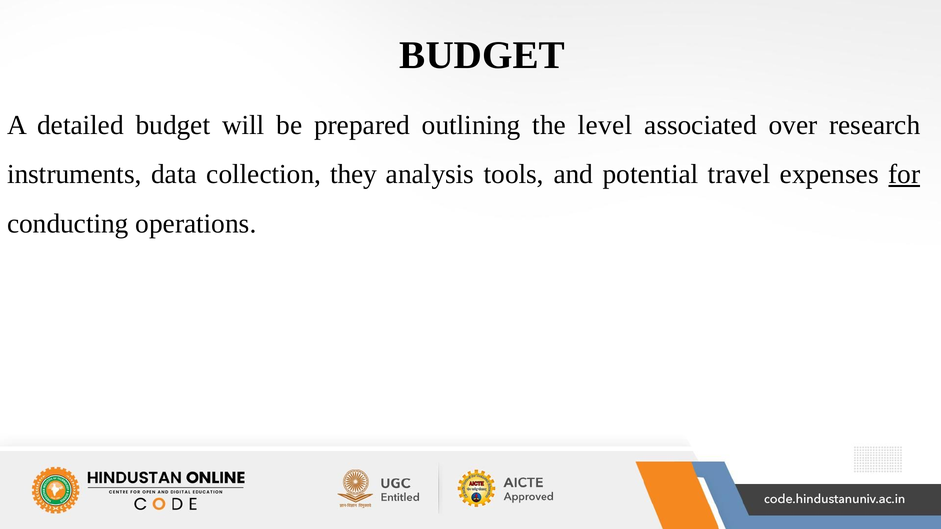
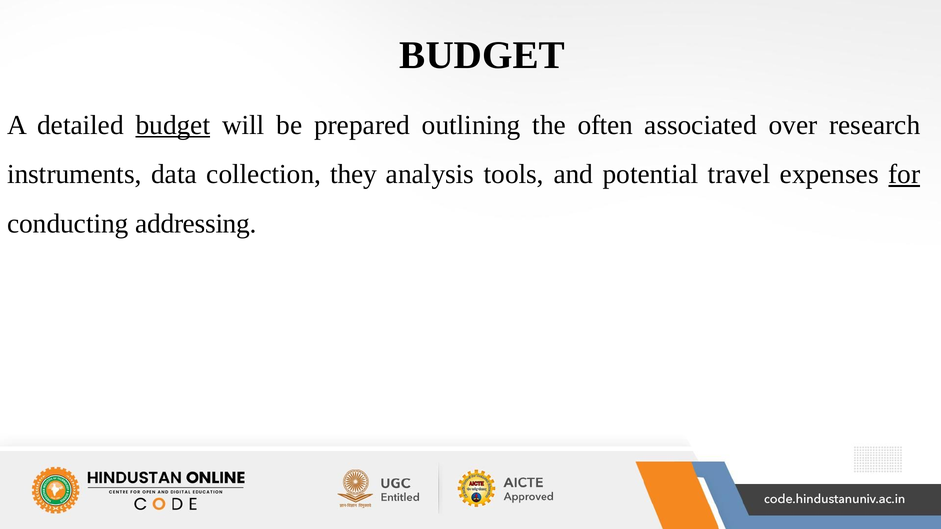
budget at (173, 125) underline: none -> present
level: level -> often
operations: operations -> addressing
